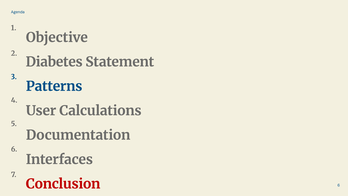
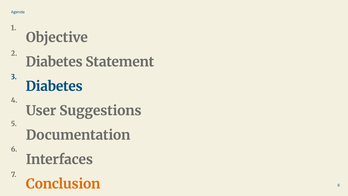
Patterns at (54, 86): Patterns -> Diabetes
Calculations: Calculations -> Suggestions
Conclusion colour: red -> orange
